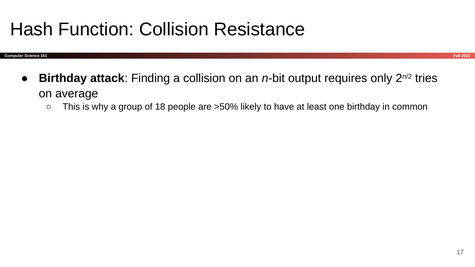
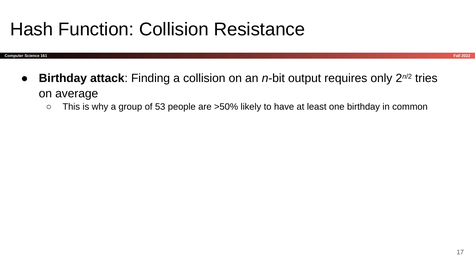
18: 18 -> 53
